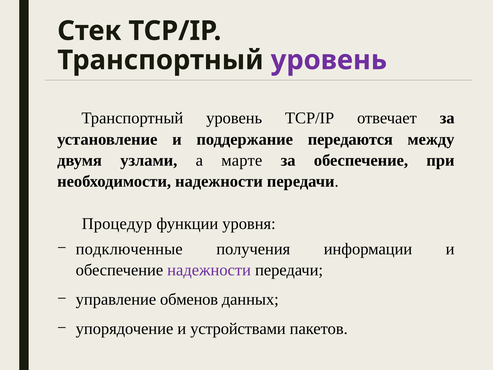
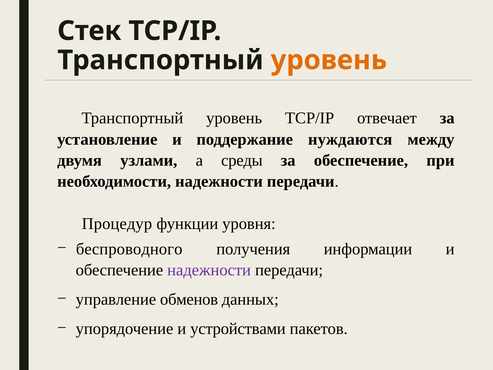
уровень at (329, 60) colour: purple -> orange
передаются: передаются -> нуждаются
марте: марте -> среды
подключенные: подключенные -> беспроводного
